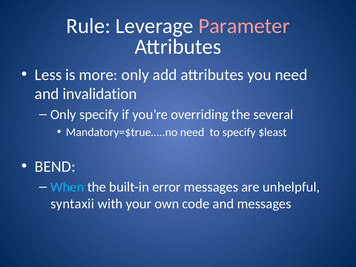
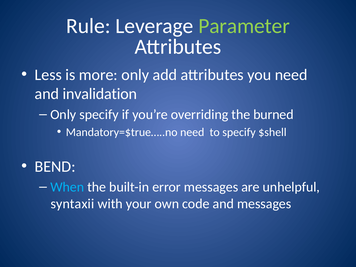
Parameter colour: pink -> light green
several: several -> burned
$least: $least -> $shell
